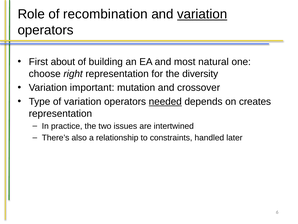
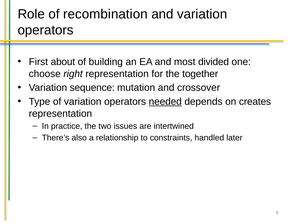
variation at (202, 14) underline: present -> none
natural: natural -> divided
diversity: diversity -> together
important: important -> sequence
